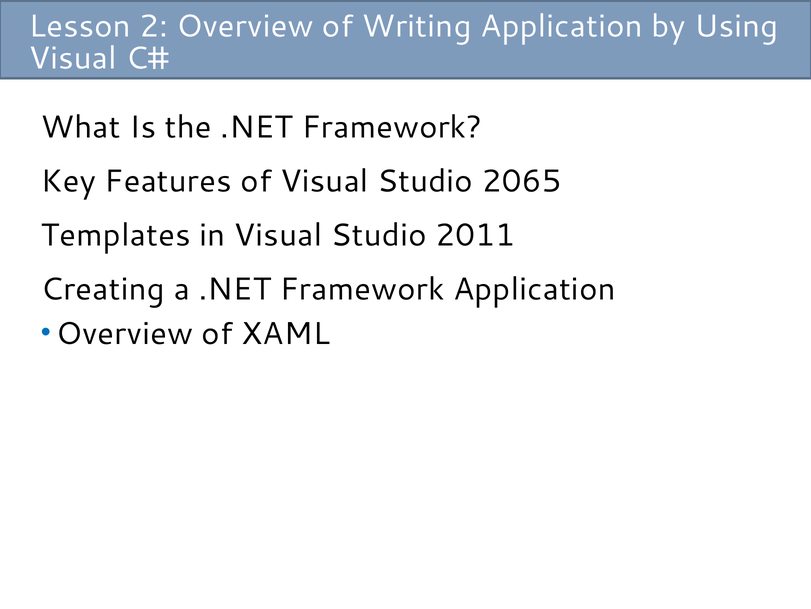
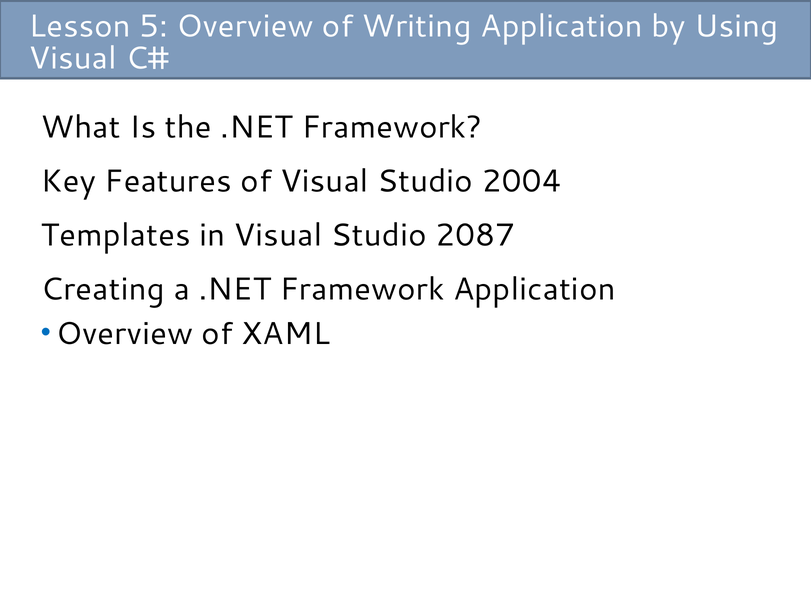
2: 2 -> 5
2065: 2065 -> 2004
2011: 2011 -> 2087
